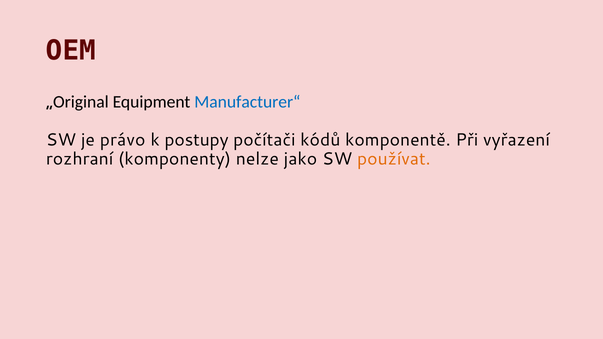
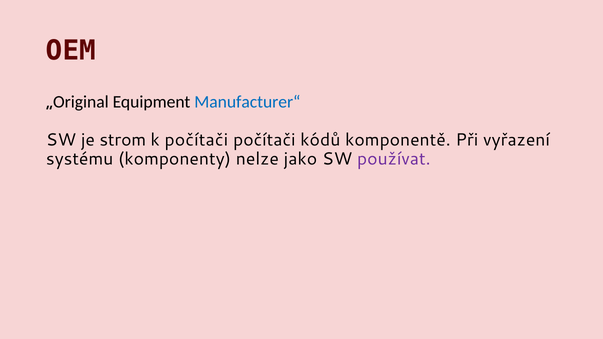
právo: právo -> strom
k postupy: postupy -> počítači
rozhraní: rozhraní -> systému
používat colour: orange -> purple
